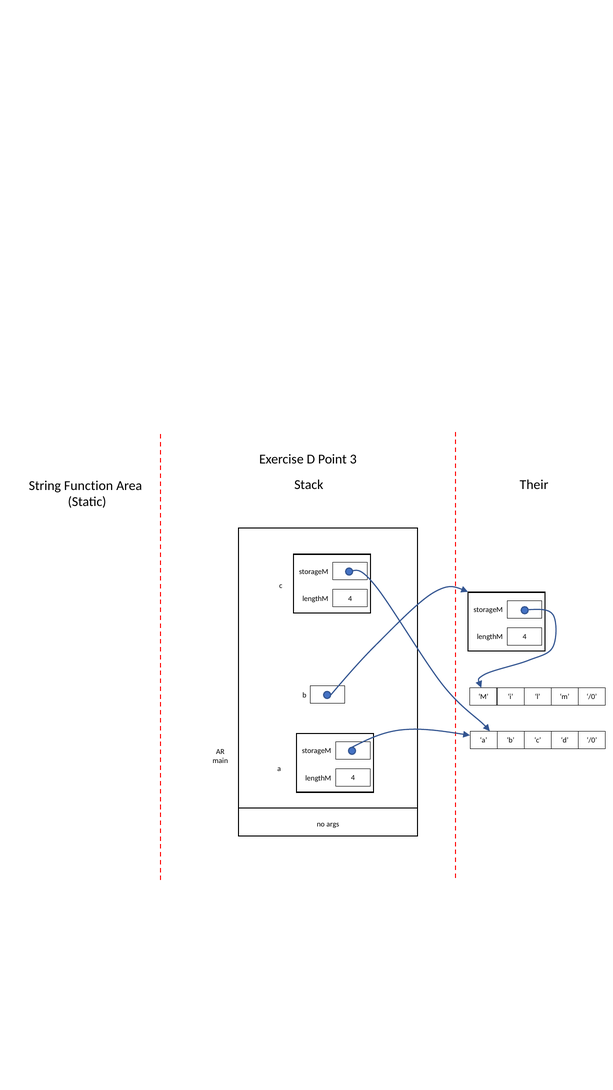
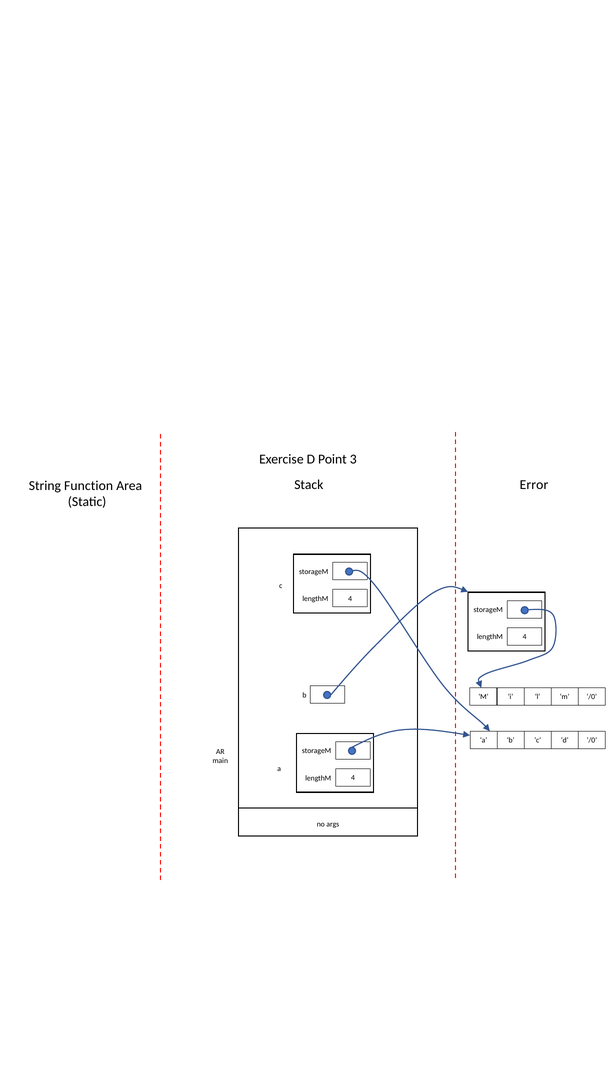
Their: Their -> Error
